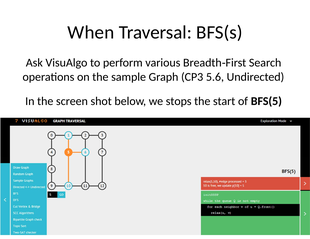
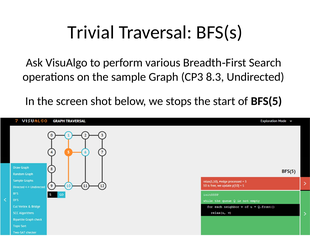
When: When -> Trivial
5.6: 5.6 -> 8.3
